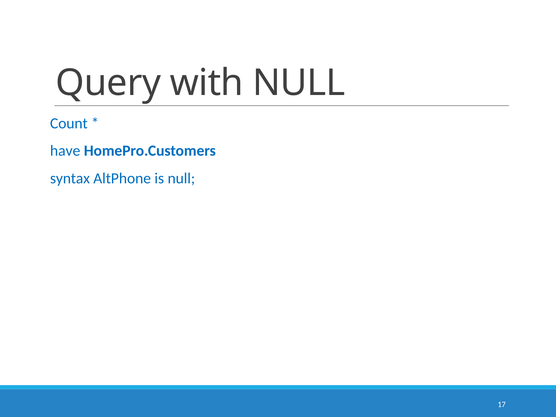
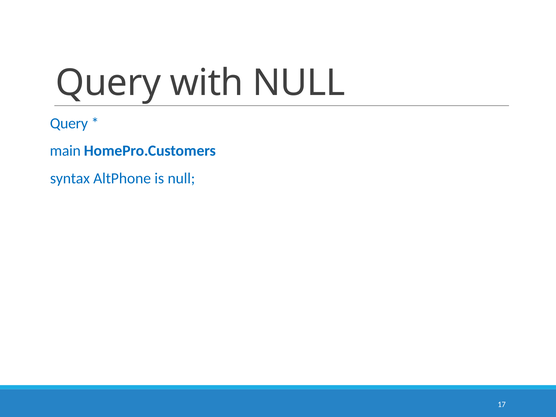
Count at (69, 123): Count -> Query
have: have -> main
